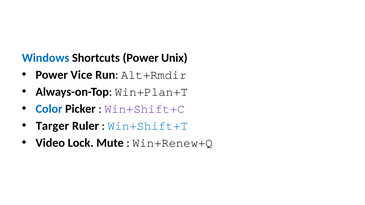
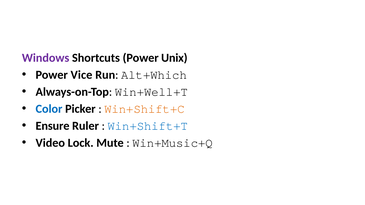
Windows colour: blue -> purple
Alt+Rmdir: Alt+Rmdir -> Alt+Which
Win+Plan+T: Win+Plan+T -> Win+Well+T
Win+Shift+C colour: purple -> orange
Targer: Targer -> Ensure
Win+Renew+Q: Win+Renew+Q -> Win+Music+Q
